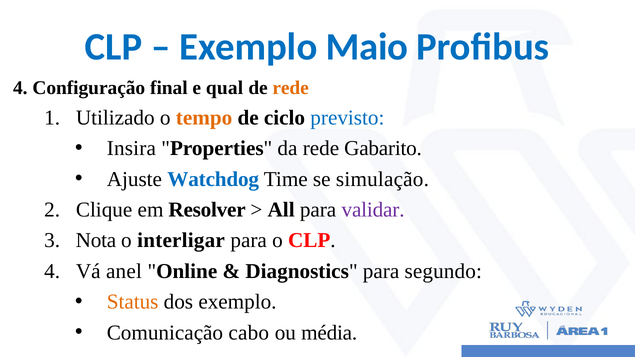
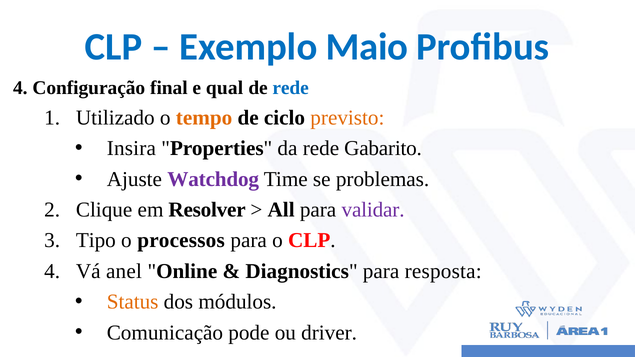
rede at (291, 88) colour: orange -> blue
previsto colour: blue -> orange
Watchdog colour: blue -> purple
simulação: simulação -> problemas
Nota: Nota -> Tipo
interligar: interligar -> processos
segundo: segundo -> resposta
dos exemplo: exemplo -> módulos
cabo: cabo -> pode
média: média -> driver
